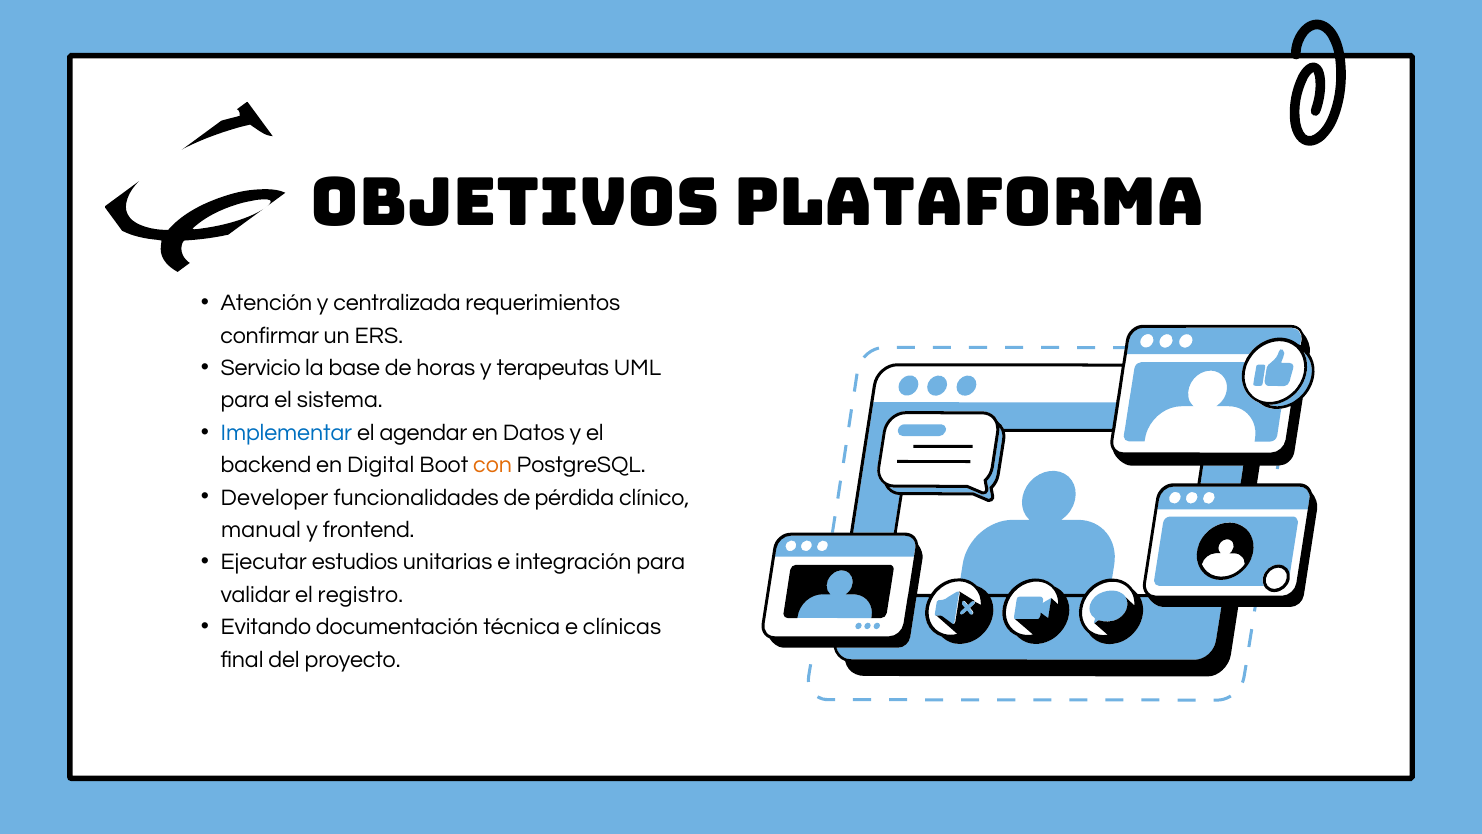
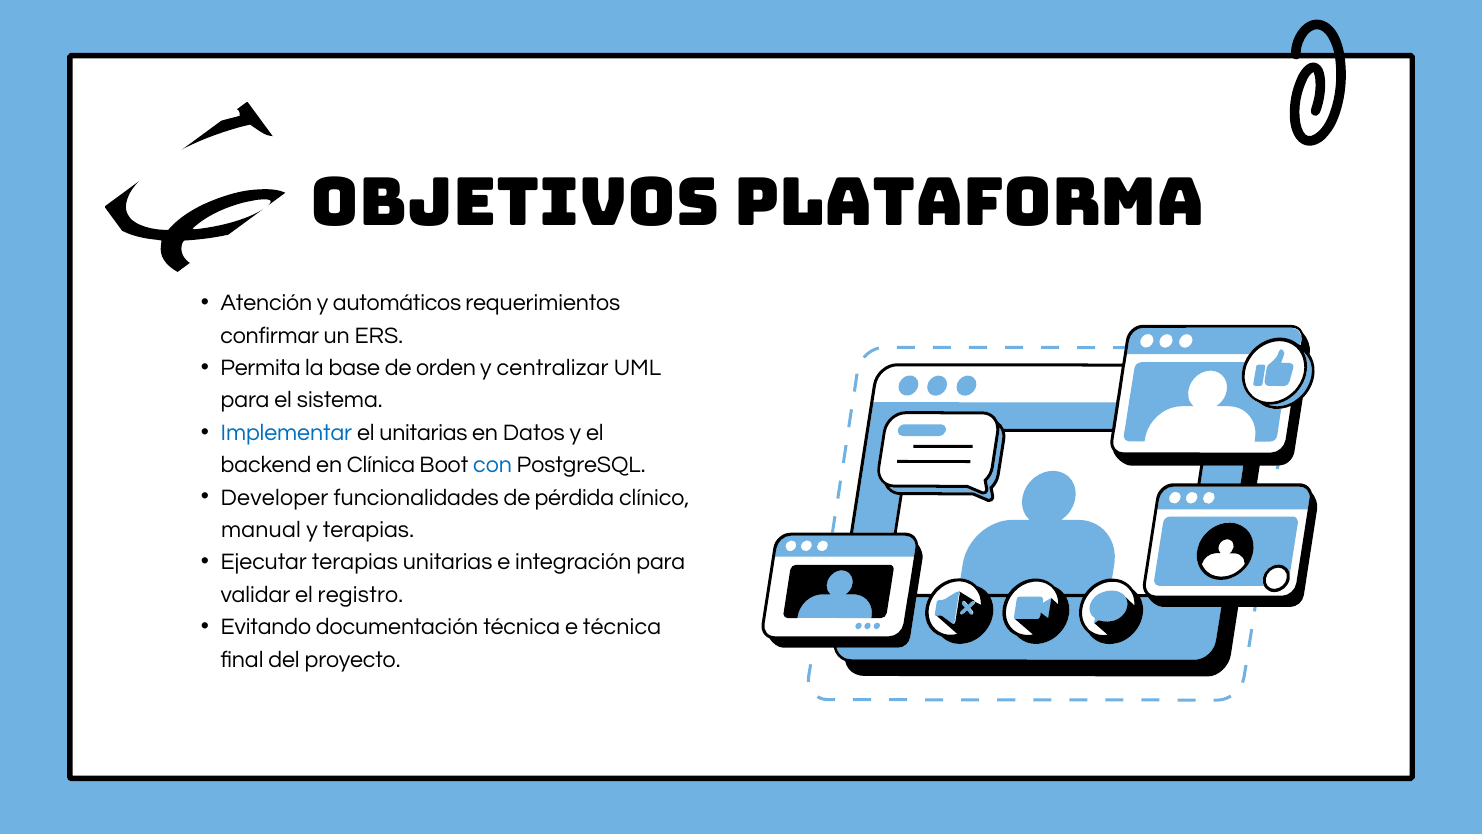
centralizada: centralizada -> automáticos
Servicio: Servicio -> Permita
horas: horas -> orden
terapeutas: terapeutas -> centralizar
el agendar: agendar -> unitarias
Digital: Digital -> Clínica
con colour: orange -> blue
y frontend: frontend -> terapias
Ejecutar estudios: estudios -> terapias
e clínicas: clínicas -> técnica
